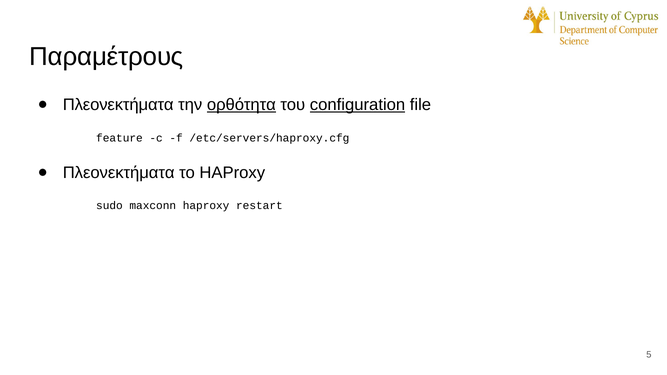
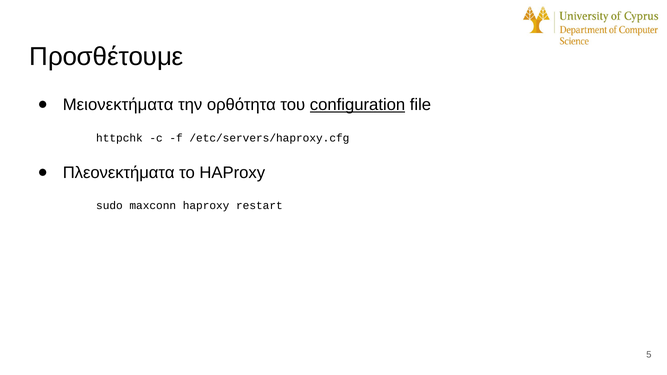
Παραμέτρους: Παραμέτρους -> Προσθέτουμε
Πλεονεκτήματα at (118, 105): Πλεονεκτήματα -> Μειονεκτήματα
ορθότητα underline: present -> none
feature: feature -> httpchk
